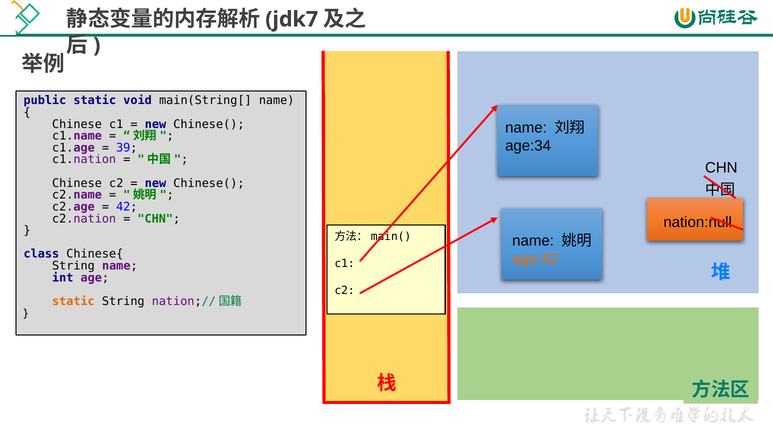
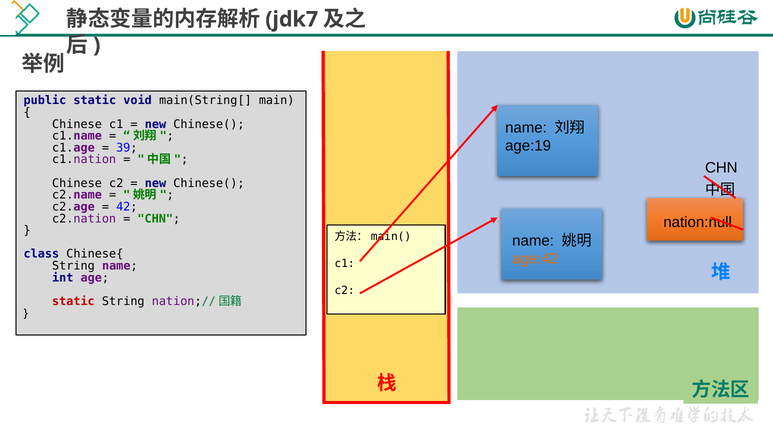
main(String[ name: name -> main
age:34: age:34 -> age:19
static at (73, 301) colour: orange -> red
